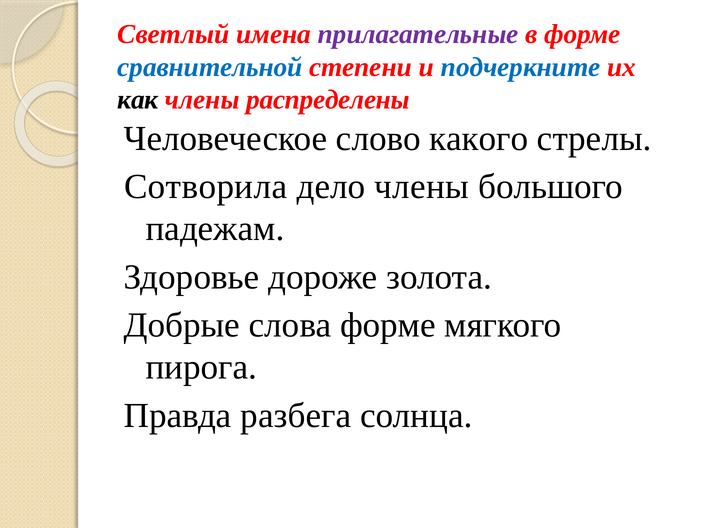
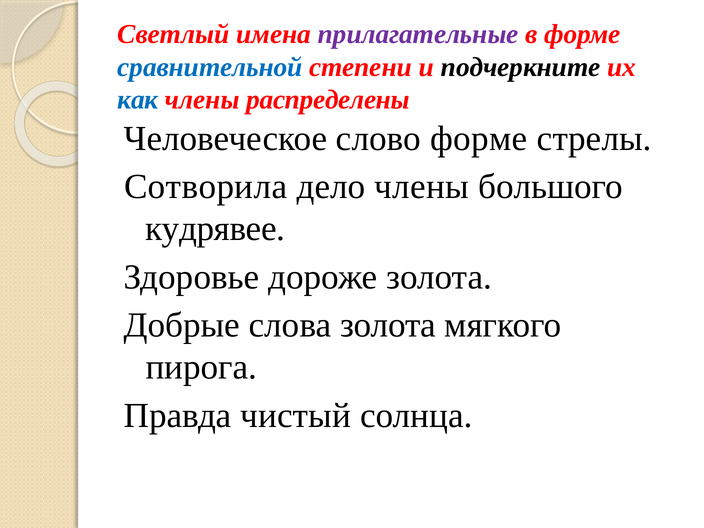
подчеркните colour: blue -> black
как colour: black -> blue
слово какого: какого -> форме
падежам: падежам -> кудрявее
слова форме: форме -> золота
разбега: разбега -> чистый
